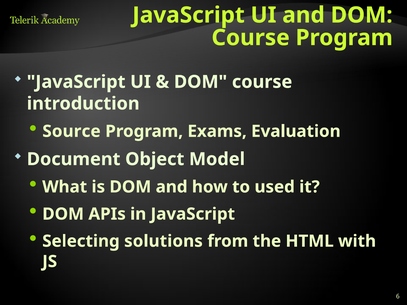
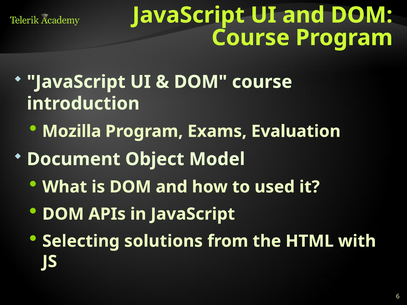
Source: Source -> Mozilla
